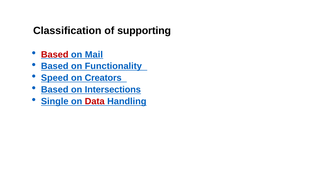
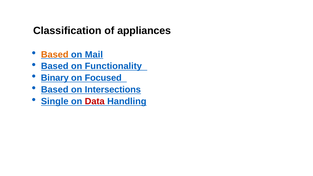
supporting: supporting -> appliances
Based at (55, 55) colour: red -> orange
Speed: Speed -> Binary
Creators: Creators -> Focused
